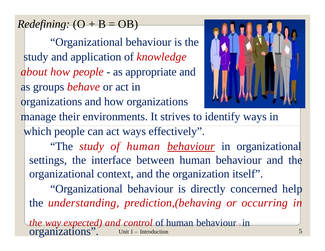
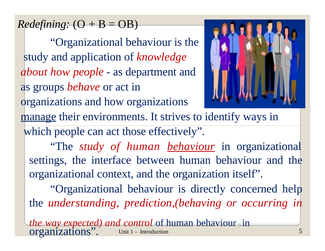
appropriate: appropriate -> department
manage underline: none -> present
act ways: ways -> those
